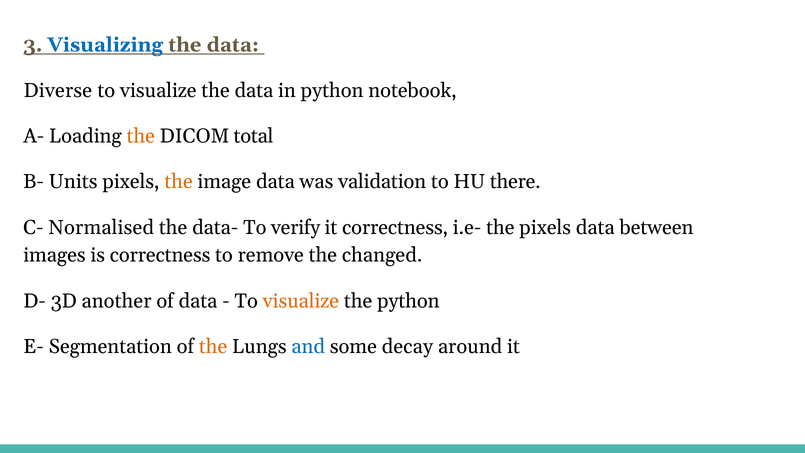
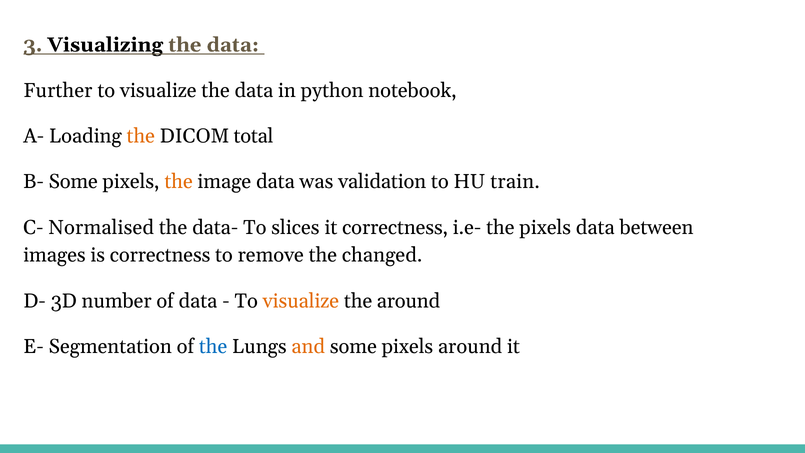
Visualizing colour: blue -> black
Diverse: Diverse -> Further
B- Units: Units -> Some
there: there -> train
verify: verify -> slices
another: another -> number
the python: python -> around
the at (213, 346) colour: orange -> blue
and colour: blue -> orange
decay at (407, 346): decay -> pixels
